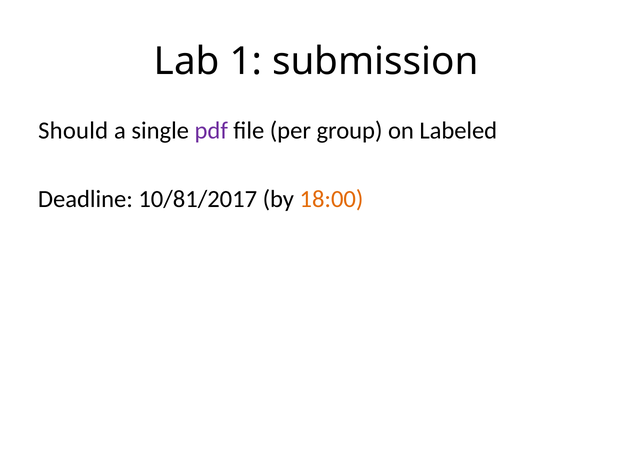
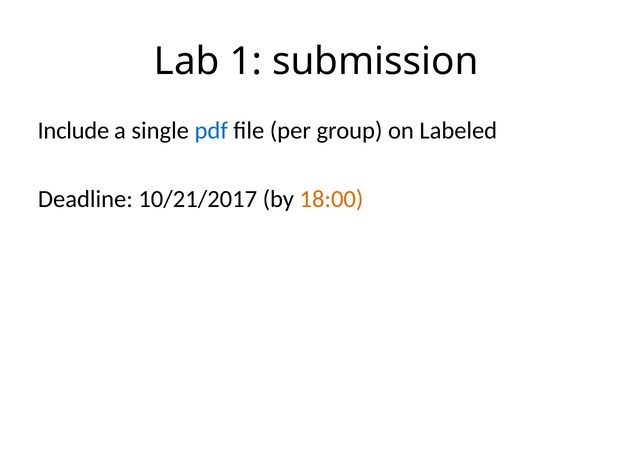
Should: Should -> Include
pdf colour: purple -> blue
10/81/2017: 10/81/2017 -> 10/21/2017
